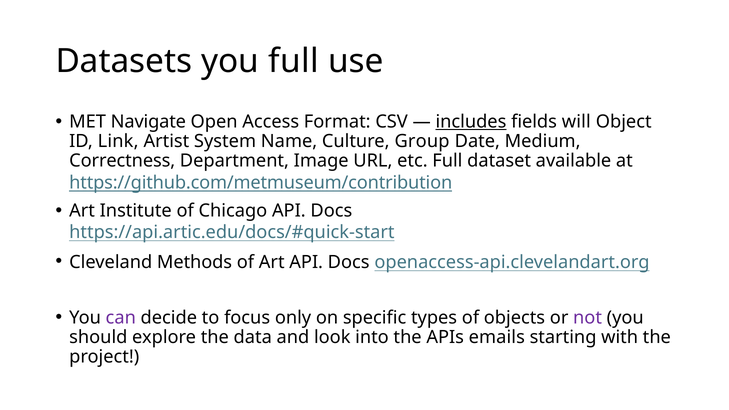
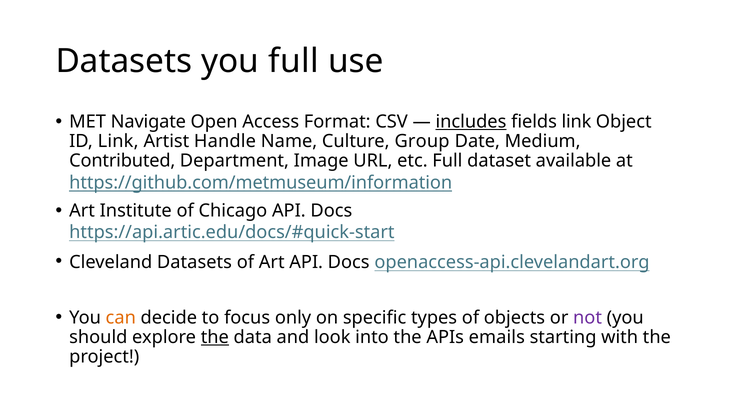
fields will: will -> link
System: System -> Handle
Correctness: Correctness -> Contributed
https://github.com/metmuseum/contribution: https://github.com/metmuseum/contribution -> https://github.com/metmuseum/information
Cleveland Methods: Methods -> Datasets
can colour: purple -> orange
the at (215, 337) underline: none -> present
